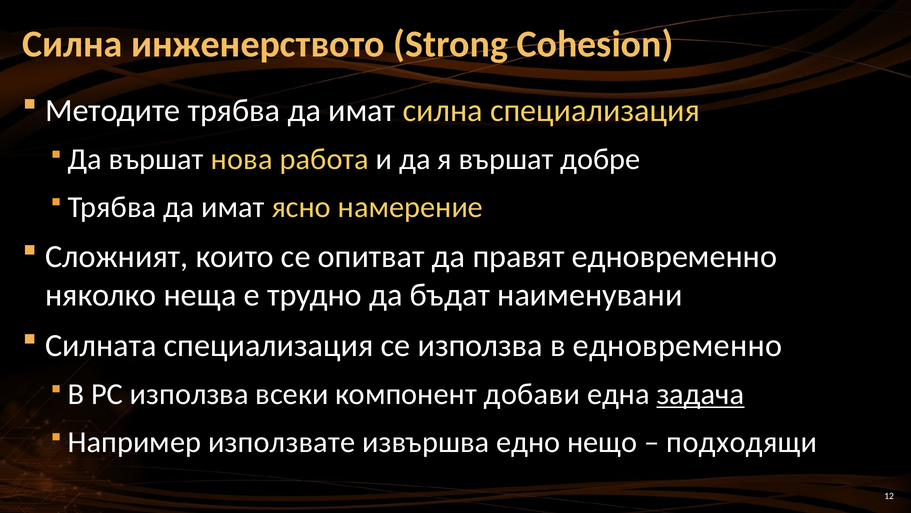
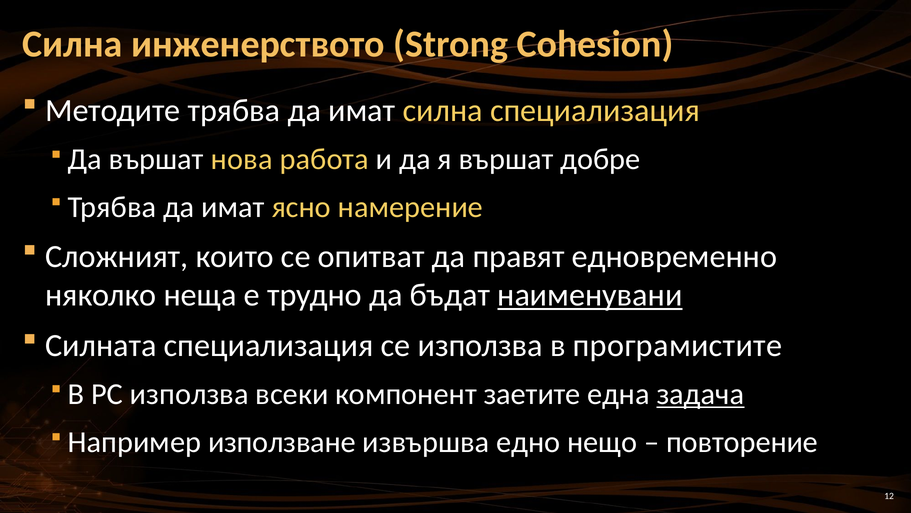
наименувани underline: none -> present
в едновременно: едновременно -> програмистите
добави: добави -> заетите
използвате: използвате -> използване
подходящи: подходящи -> повторение
